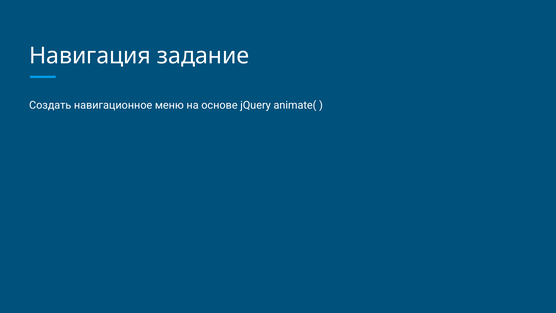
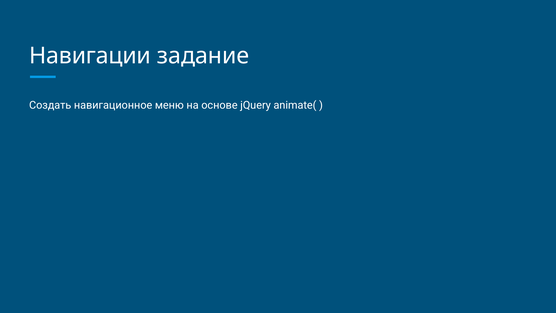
Навигация: Навигация -> Навигации
